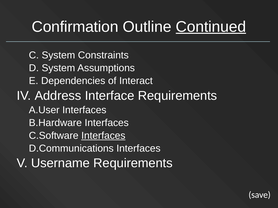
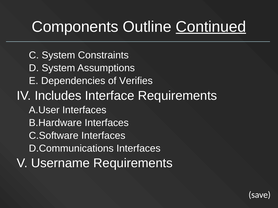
Confirmation: Confirmation -> Components
Interact: Interact -> Verifies
Address: Address -> Includes
Interfaces at (103, 136) underline: present -> none
